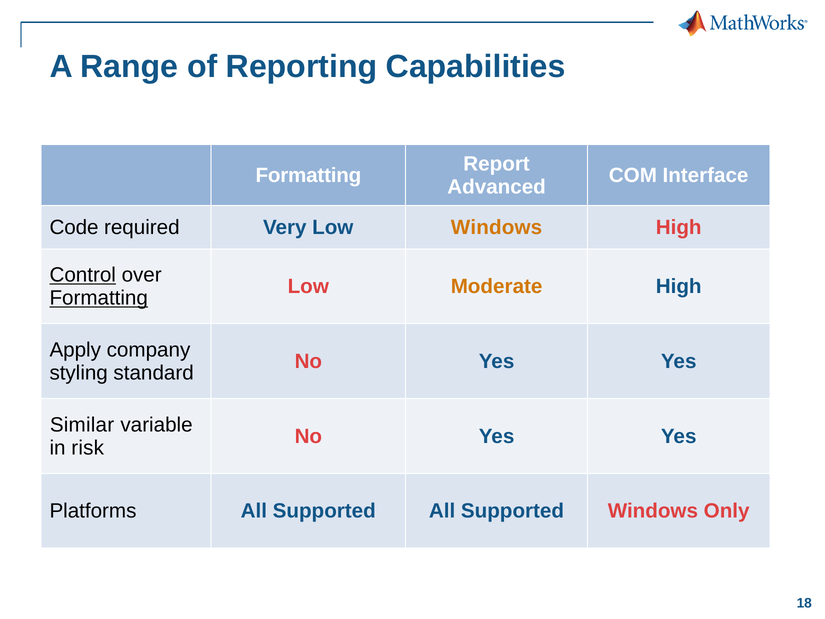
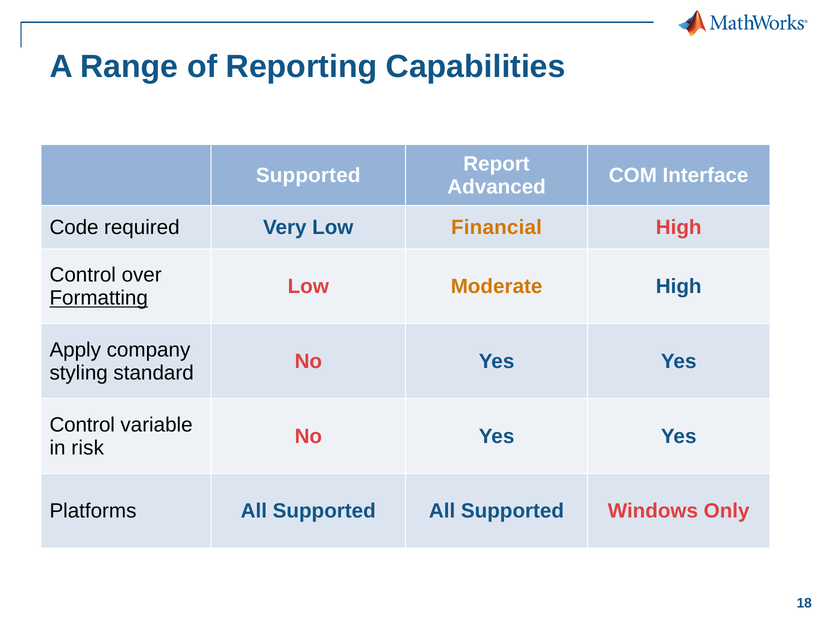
Formatting at (308, 175): Formatting -> Supported
Low Windows: Windows -> Financial
Control at (83, 275) underline: present -> none
Similar at (82, 425): Similar -> Control
